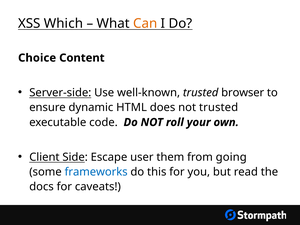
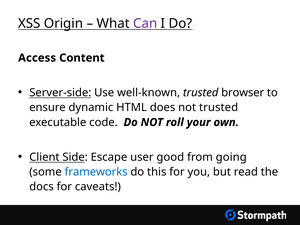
Which: Which -> Origin
Can colour: orange -> purple
Choice: Choice -> Access
them: them -> good
